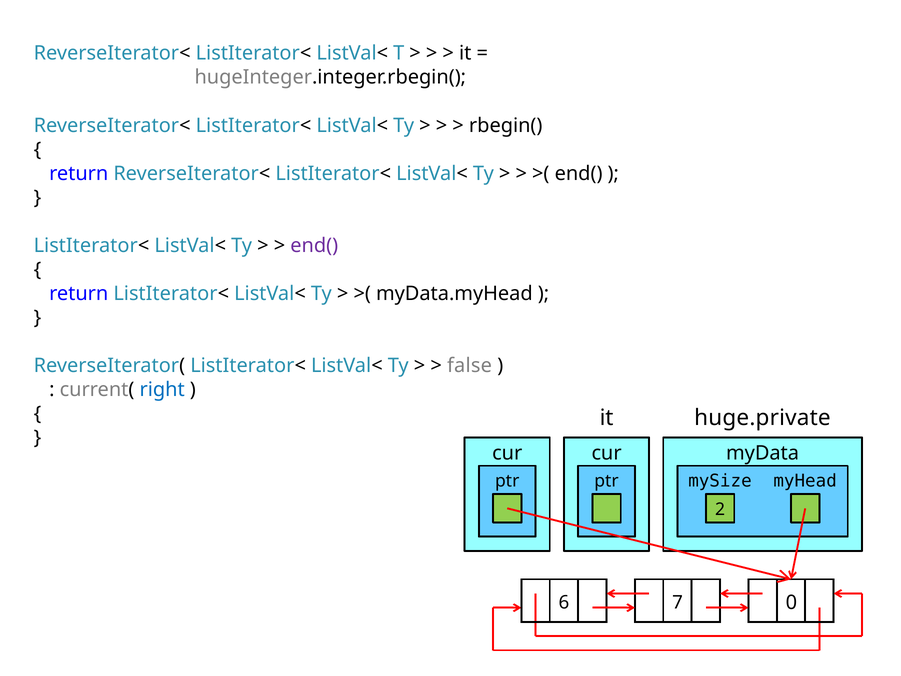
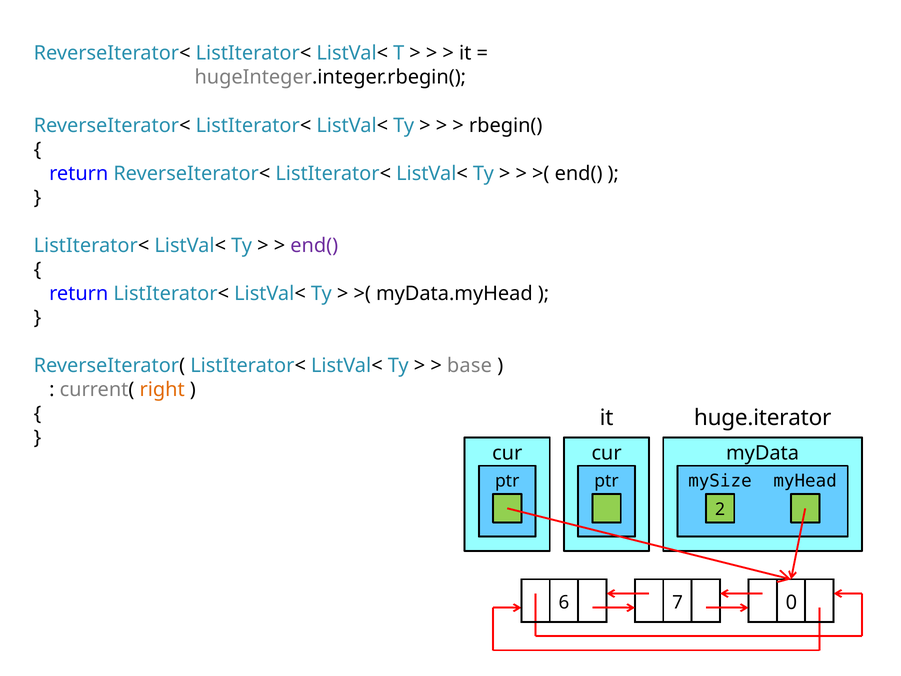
false: false -> base
right colour: blue -> orange
huge.private: huge.private -> huge.iterator
